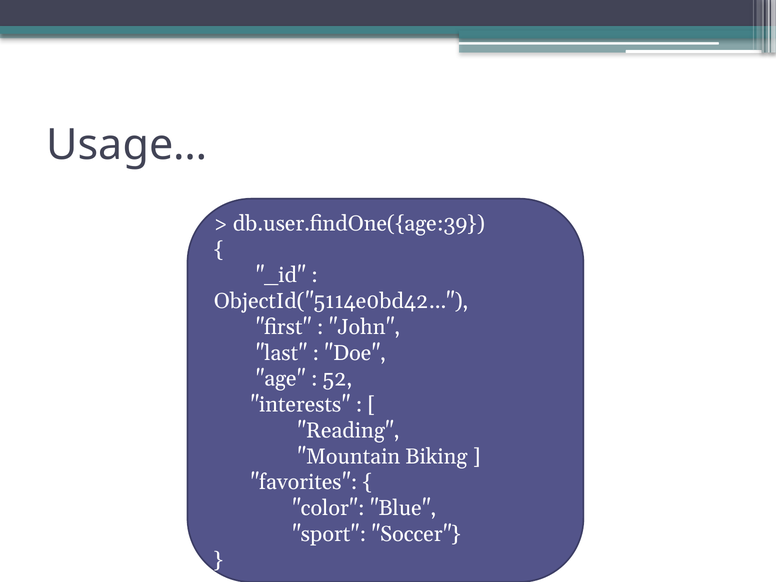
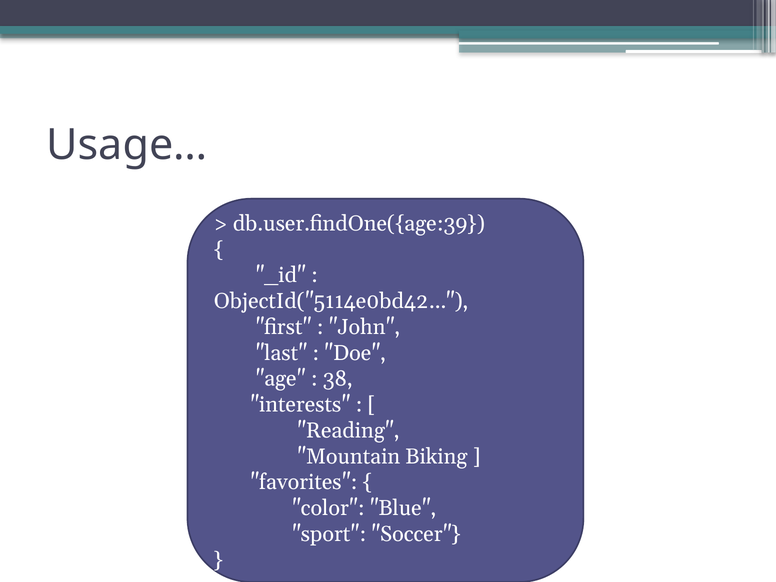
52: 52 -> 38
